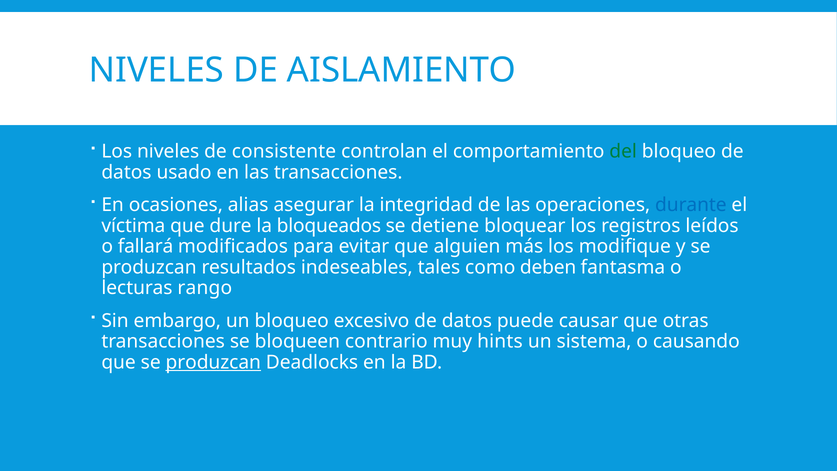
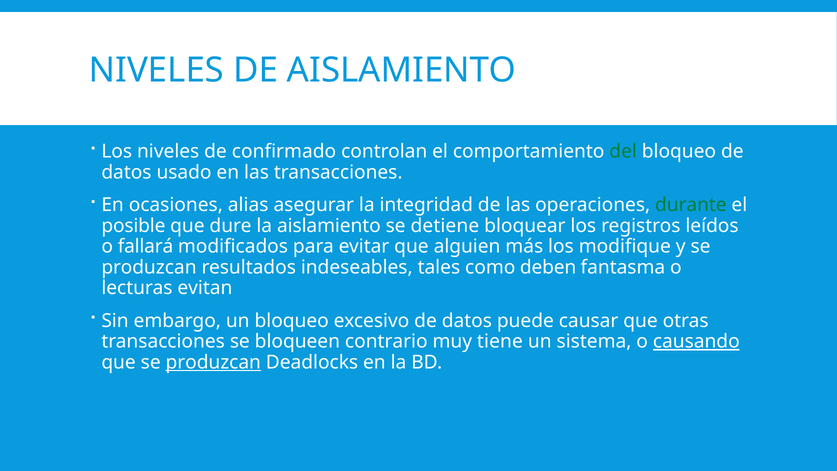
consistente: consistente -> confirmado
durante colour: blue -> green
víctima: víctima -> posible
la bloqueados: bloqueados -> aislamiento
rango: rango -> evitan
hints: hints -> tiene
causando underline: none -> present
